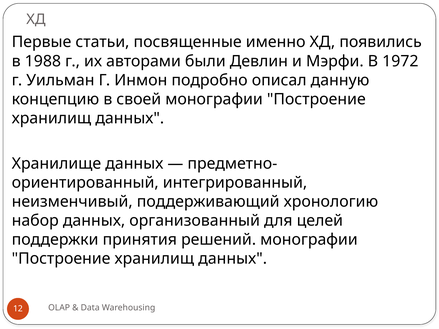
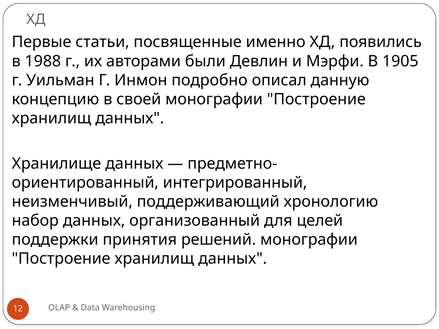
1972: 1972 -> 1905
